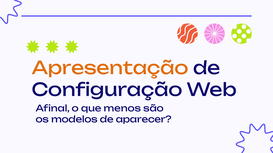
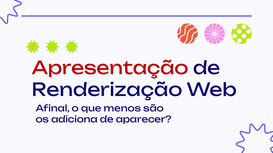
Apresentação colour: orange -> red
Configuração: Configuração -> Renderização
modelos: modelos -> adiciona
